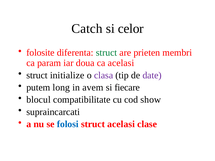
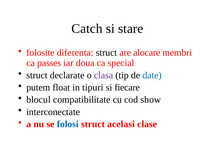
celor: celor -> stare
struct at (106, 53) colour: green -> black
prieten: prieten -> alocare
param: param -> passes
ca acelasi: acelasi -> special
initialize: initialize -> declarate
date colour: purple -> blue
long: long -> float
avem: avem -> tipuri
supraincarcati: supraincarcati -> interconectate
